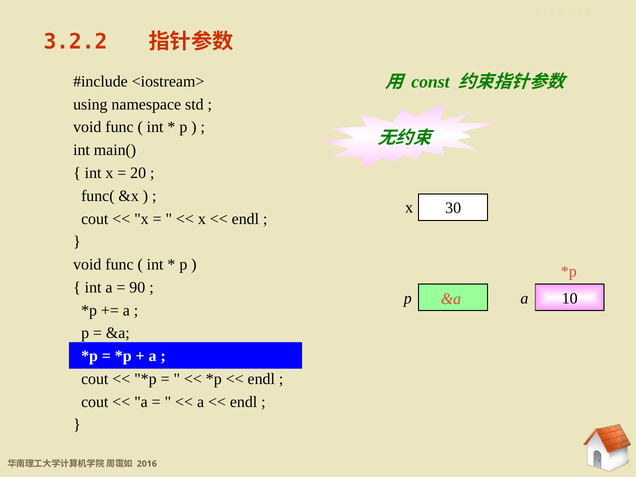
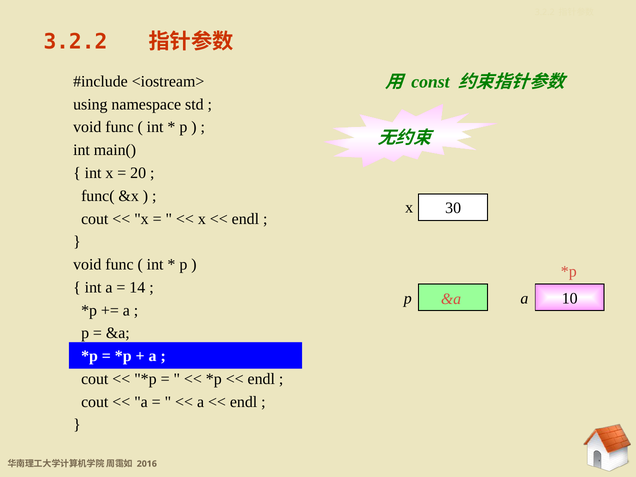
90: 90 -> 14
